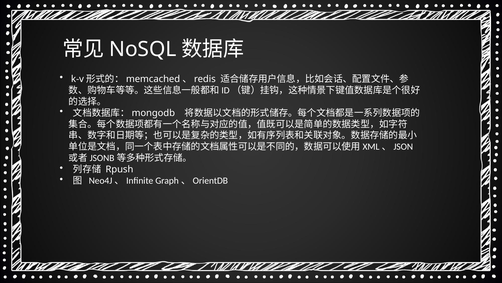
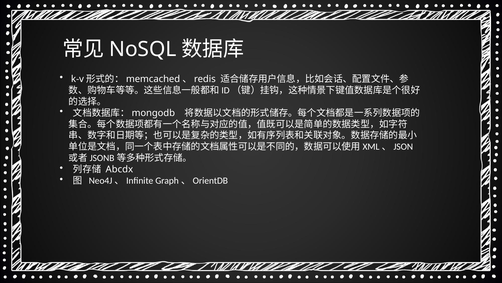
Rpush: Rpush -> Abcdx
